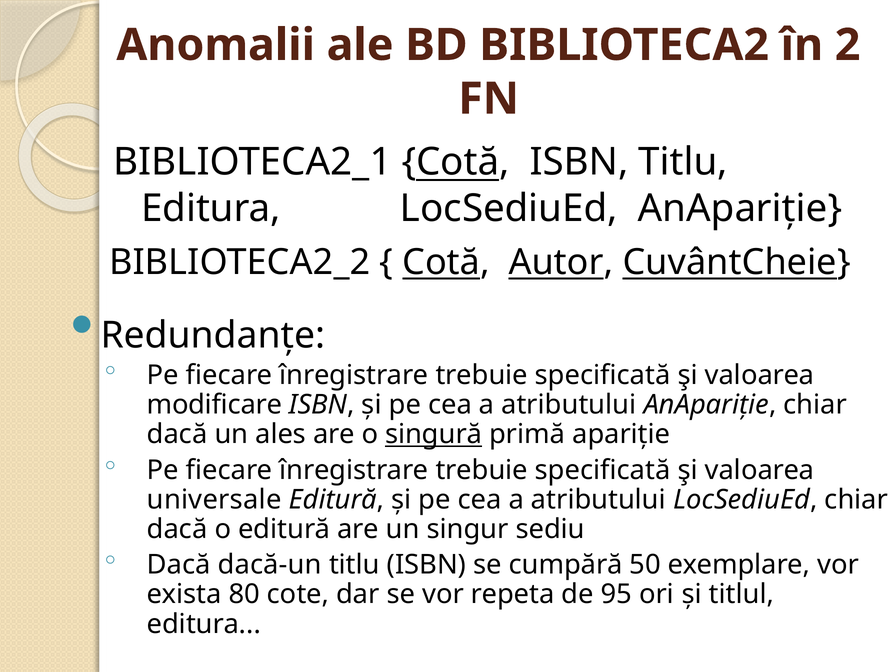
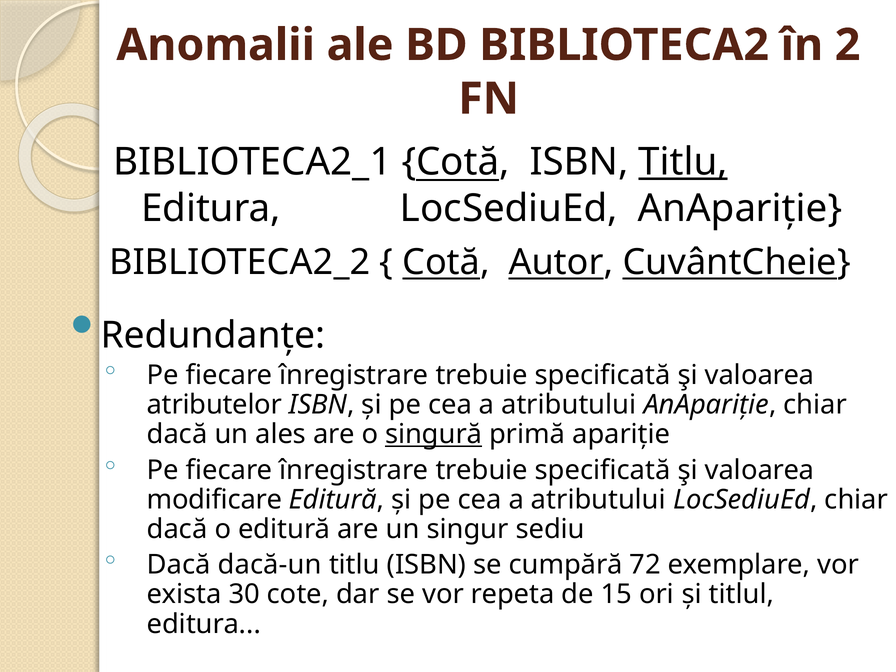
Titlu at (683, 162) underline: none -> present
modificare: modificare -> atributelor
universale: universale -> modificare
50: 50 -> 72
80: 80 -> 30
95: 95 -> 15
